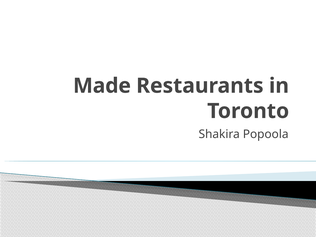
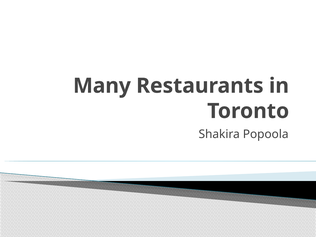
Made: Made -> Many
